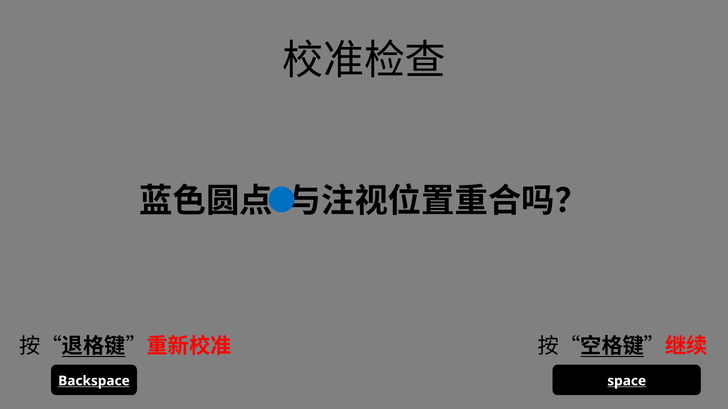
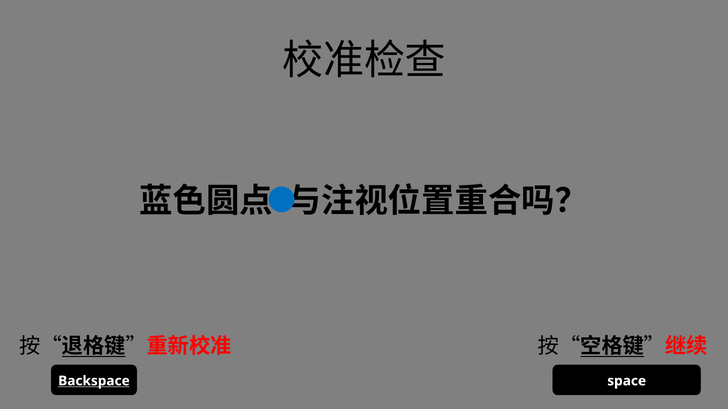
space underline: present -> none
